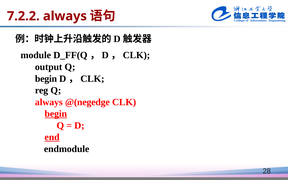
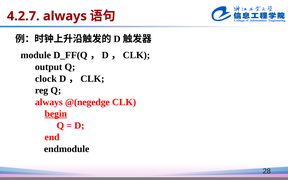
7.2.2: 7.2.2 -> 4.2.7
begin at (46, 79): begin -> clock
end underline: present -> none
